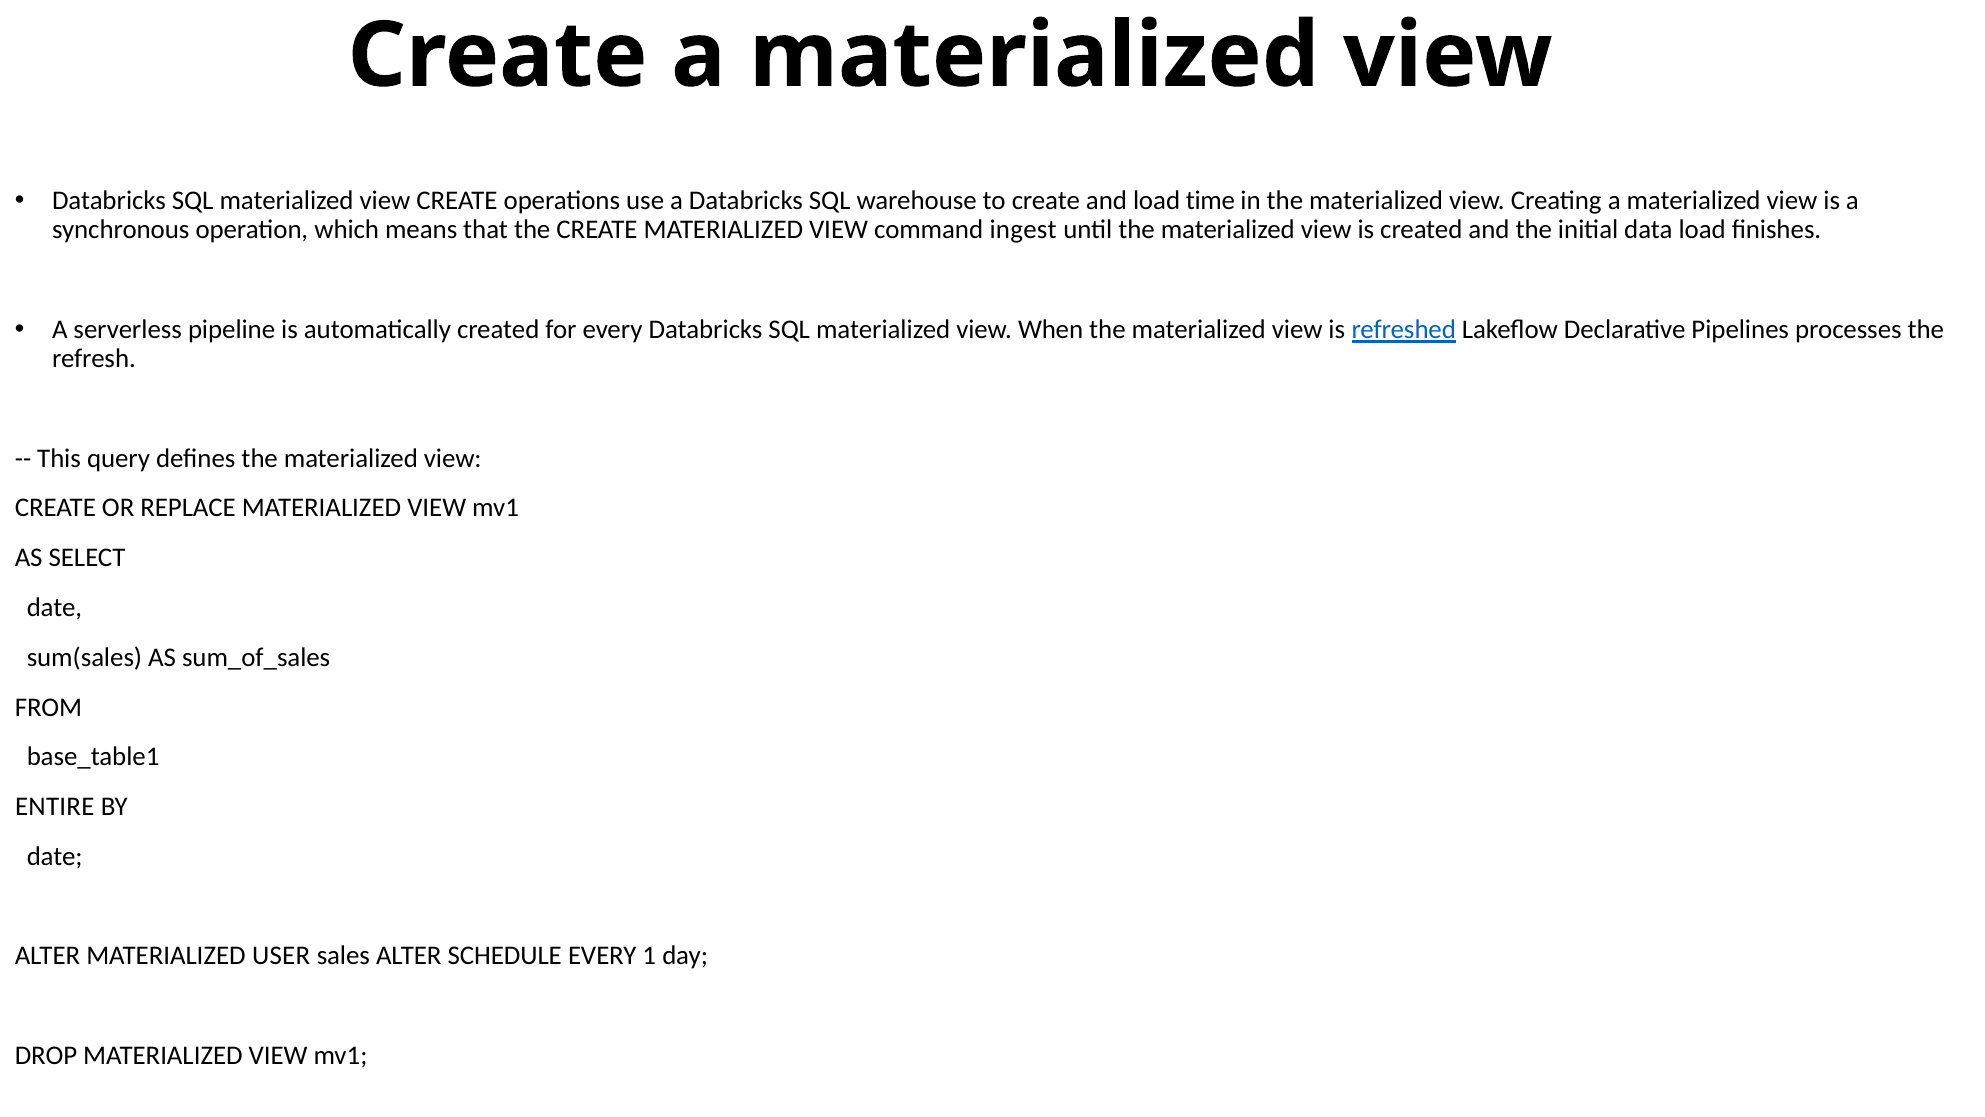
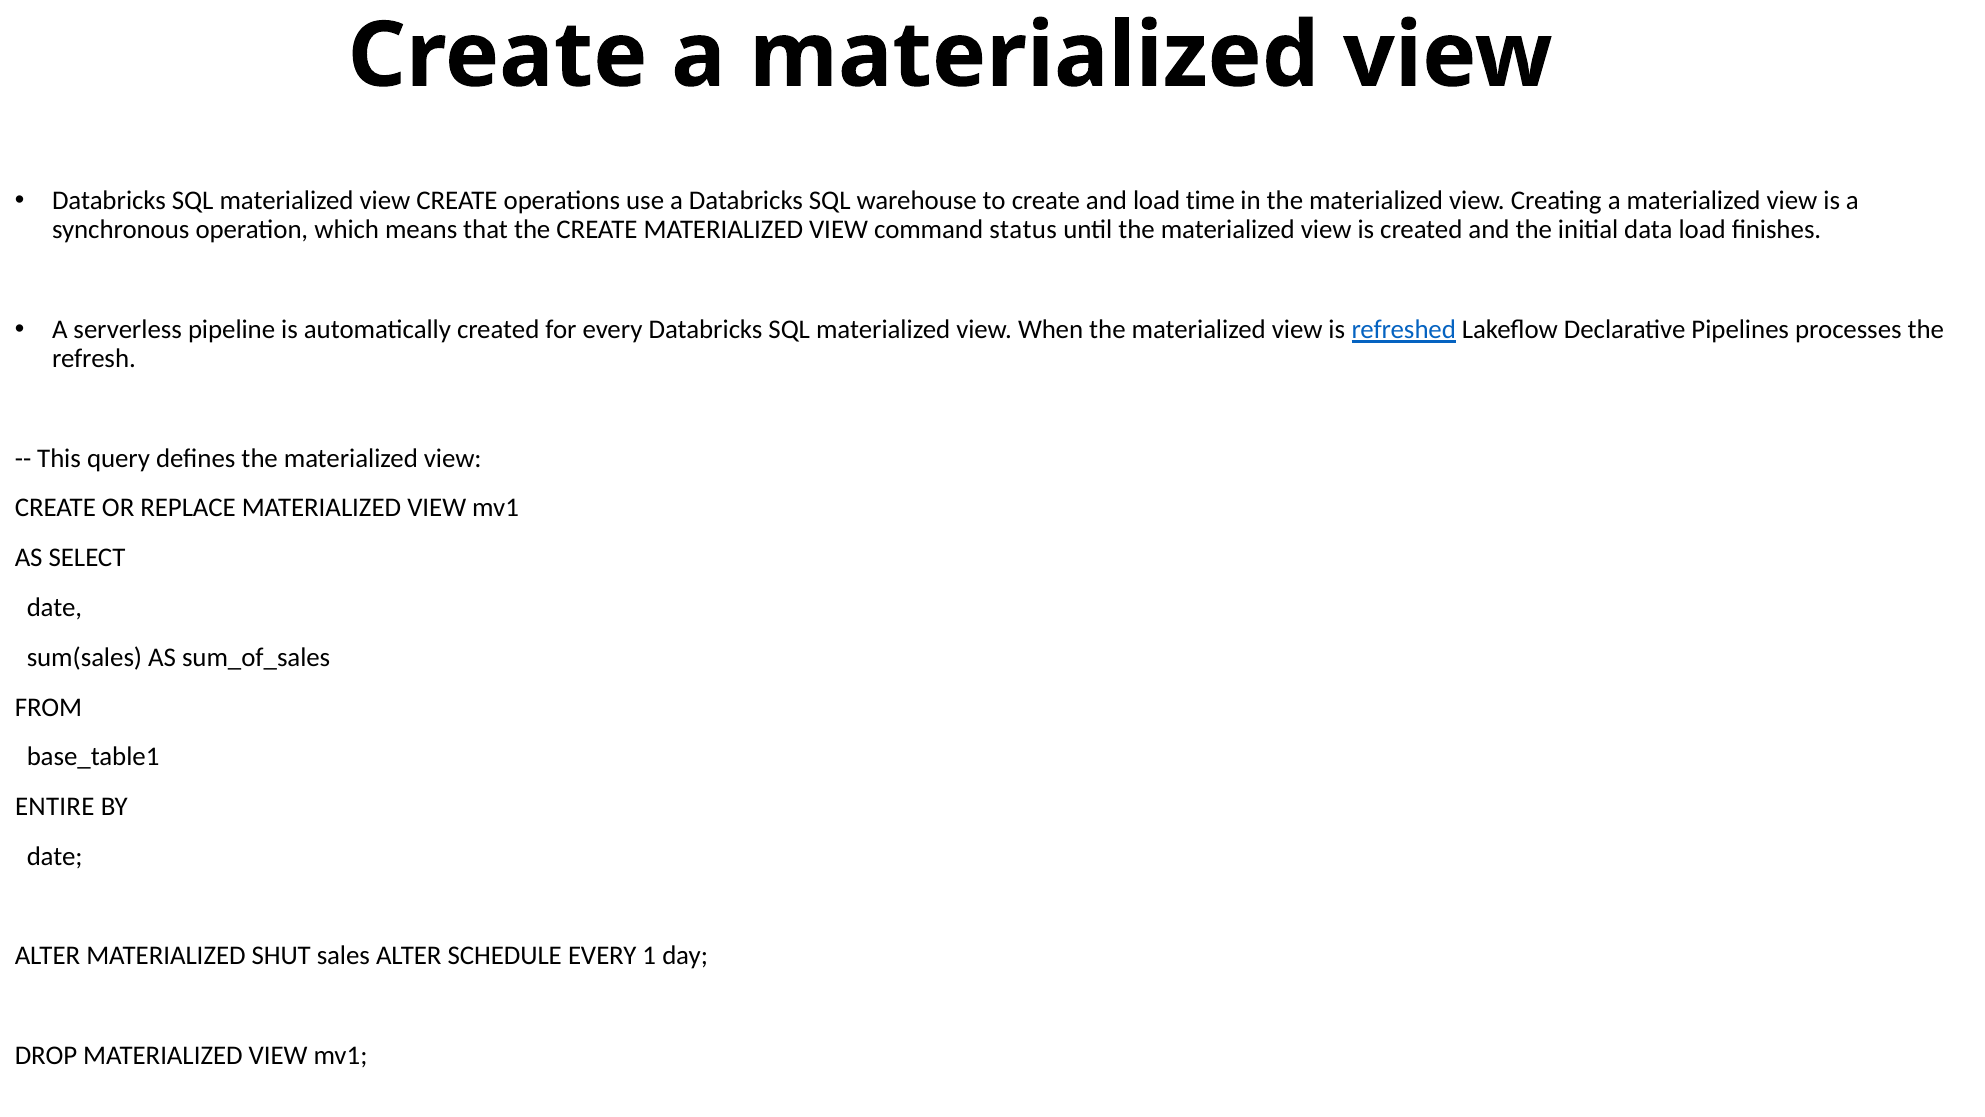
ingest: ingest -> status
USER: USER -> SHUT
